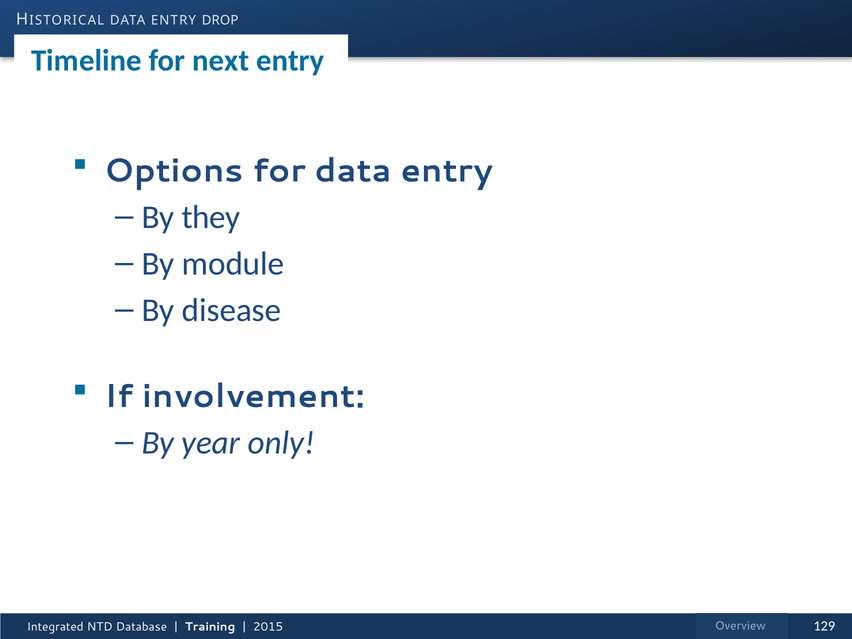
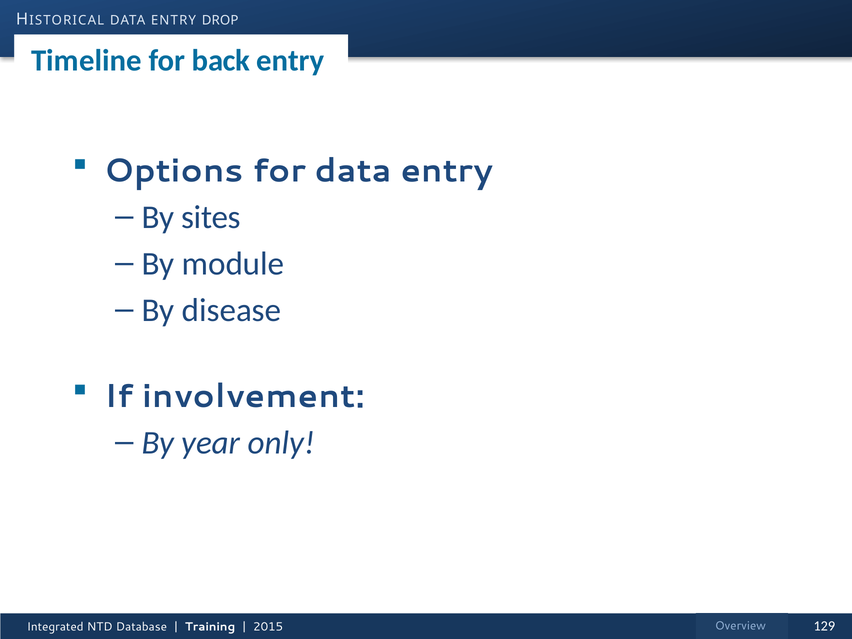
next: next -> back
they: they -> sites
